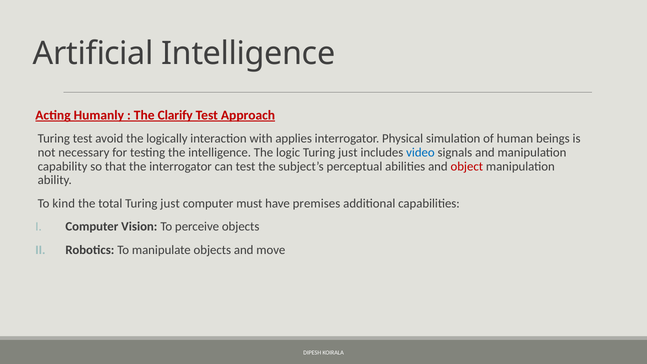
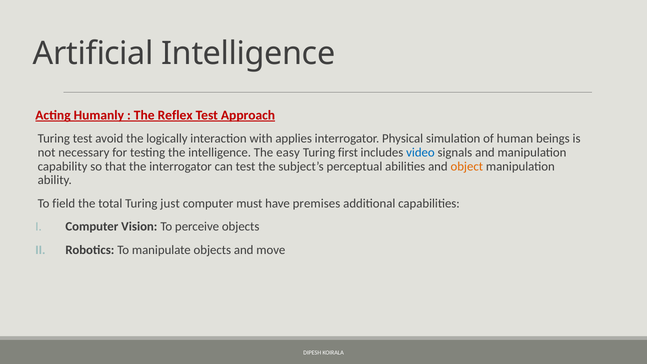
Clarify: Clarify -> Reflex
logic: logic -> easy
just at (348, 153): just -> first
object colour: red -> orange
kind: kind -> field
